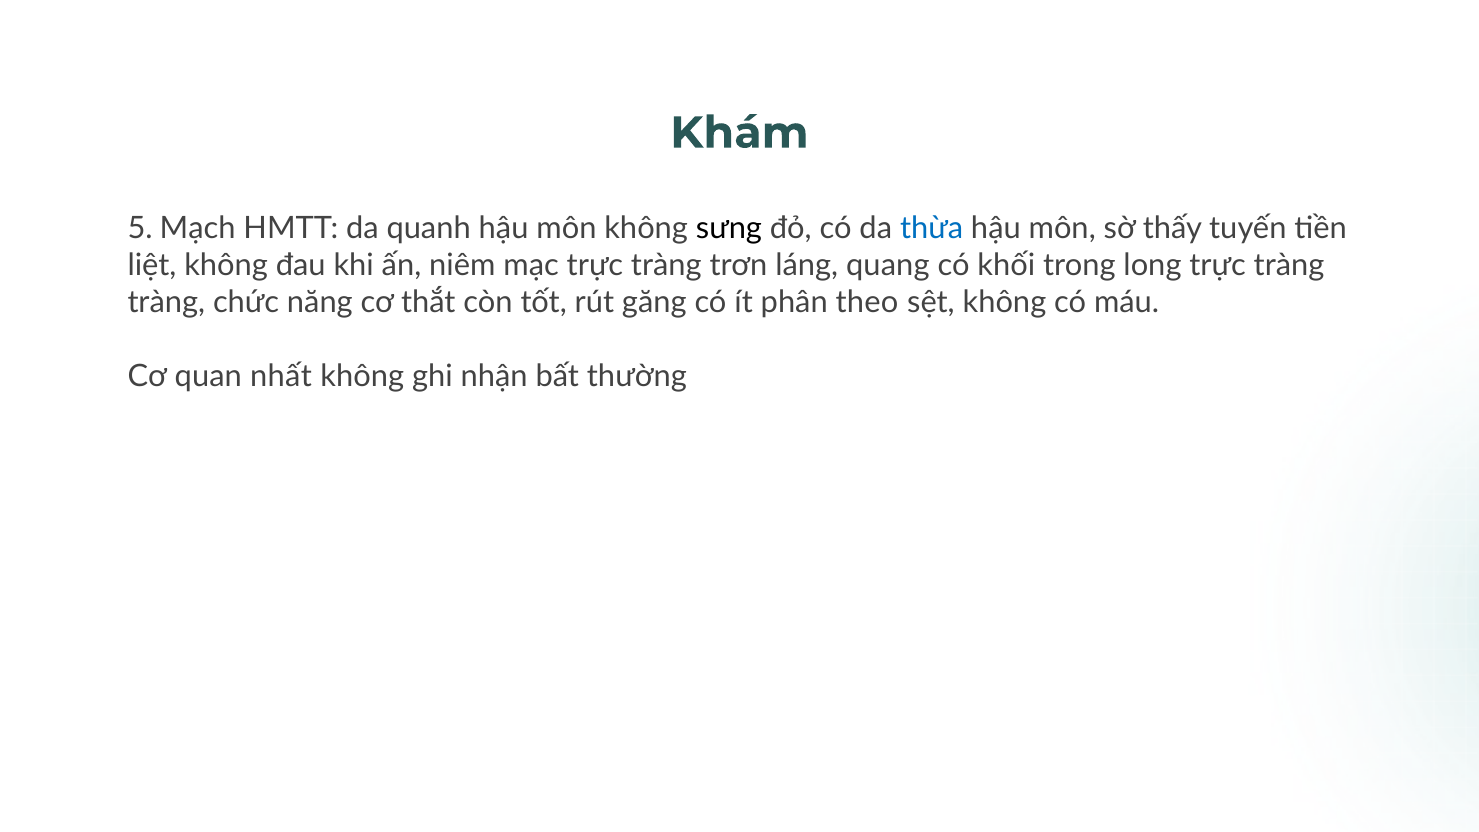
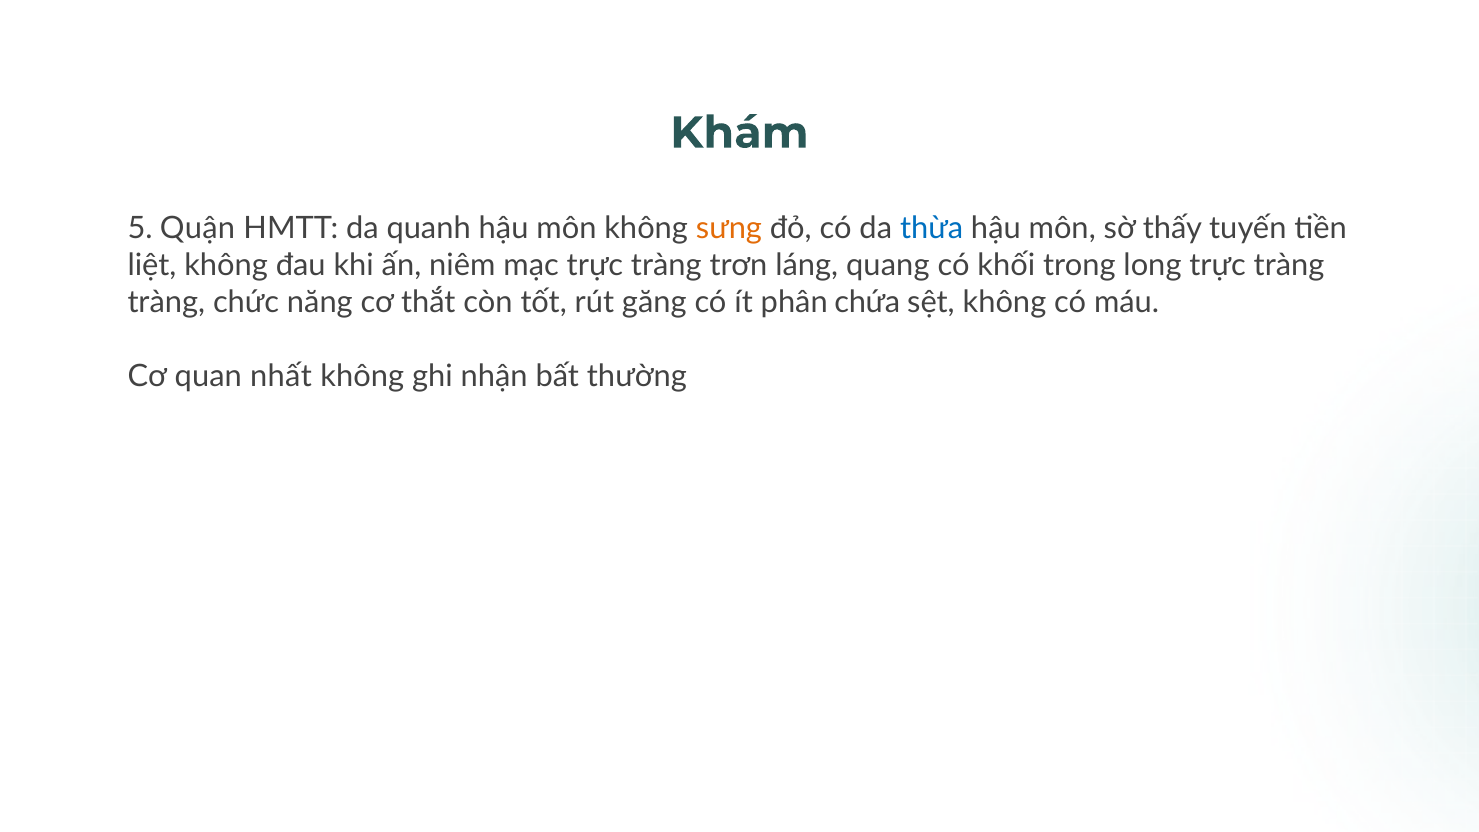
Mạch: Mạch -> Quận
sưng colour: black -> orange
theo: theo -> chứa
